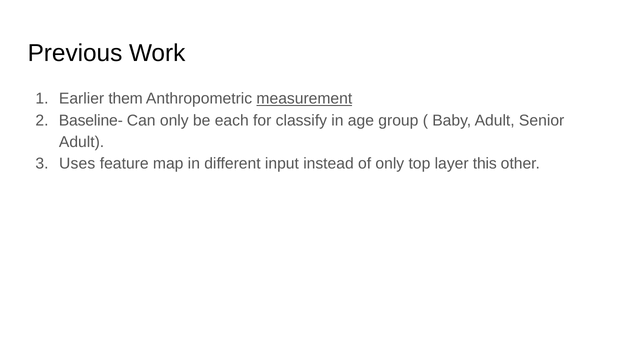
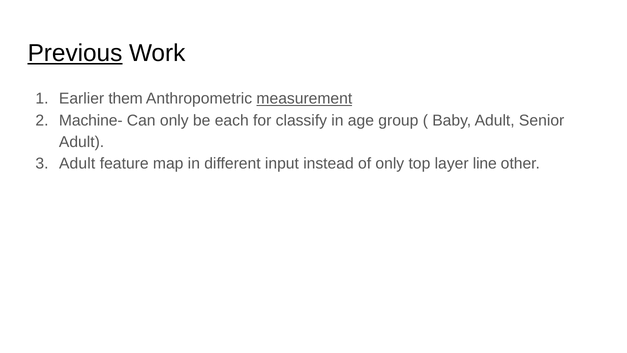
Previous underline: none -> present
Baseline-: Baseline- -> Machine-
Uses at (77, 163): Uses -> Adult
this: this -> line
